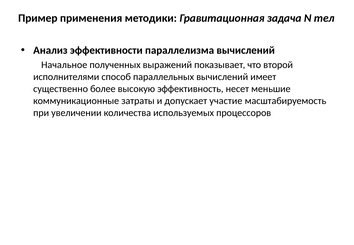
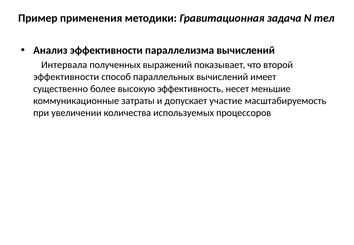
Начальное: Начальное -> Интервала
исполнителями at (66, 77): исполнителями -> эффективности
